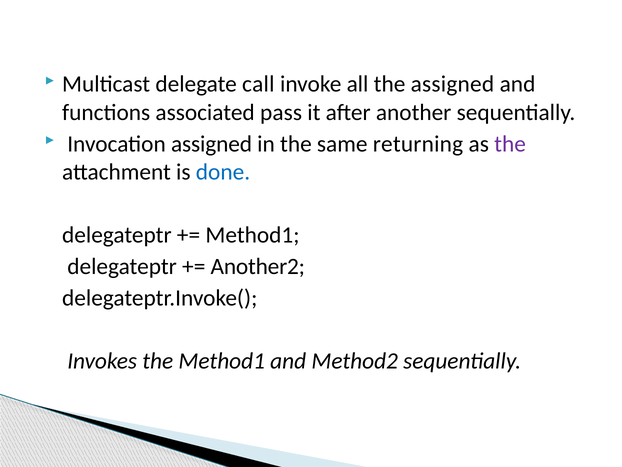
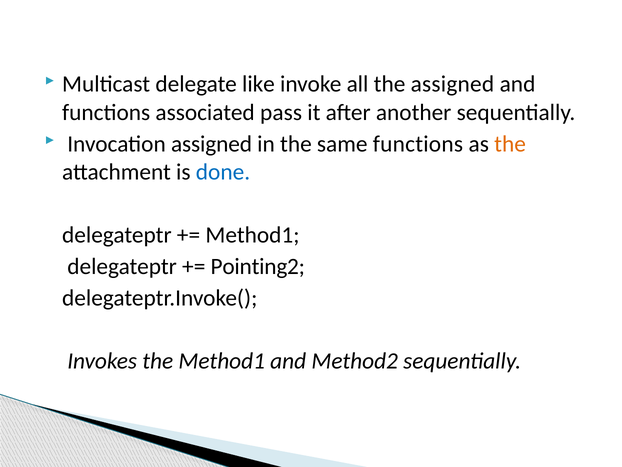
call: call -> like
same returning: returning -> functions
the at (510, 144) colour: purple -> orange
Another2: Another2 -> Pointing2
